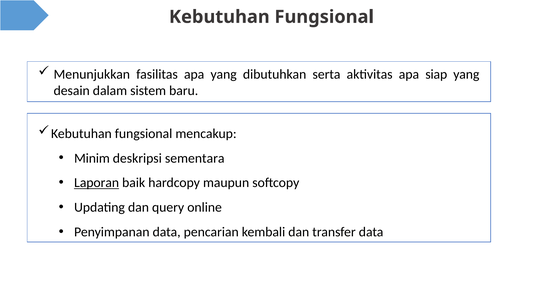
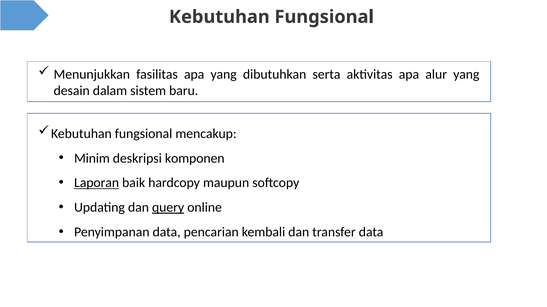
siap: siap -> alur
sementara: sementara -> komponen
query underline: none -> present
